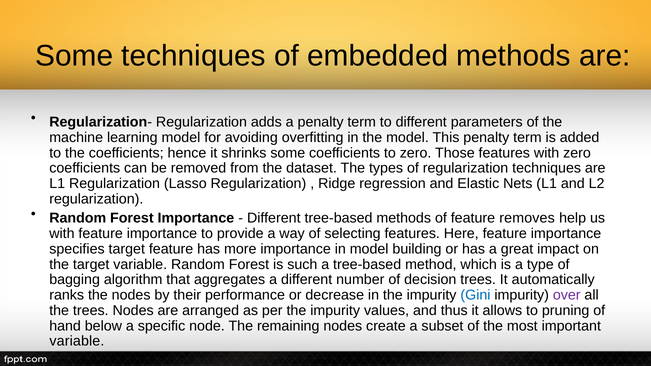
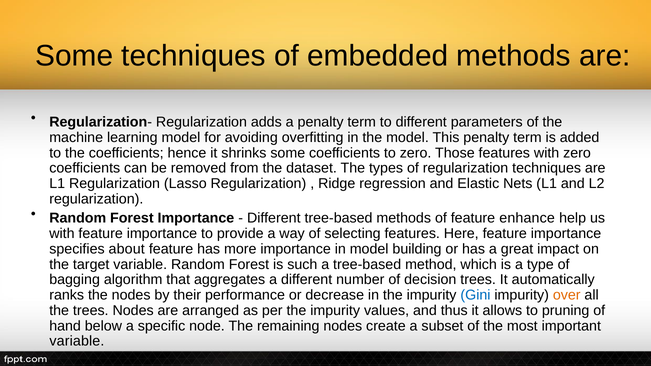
removes: removes -> enhance
specifies target: target -> about
over colour: purple -> orange
